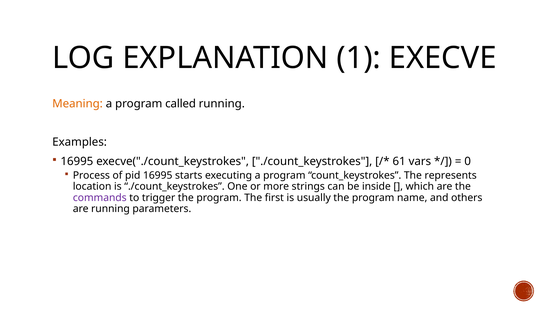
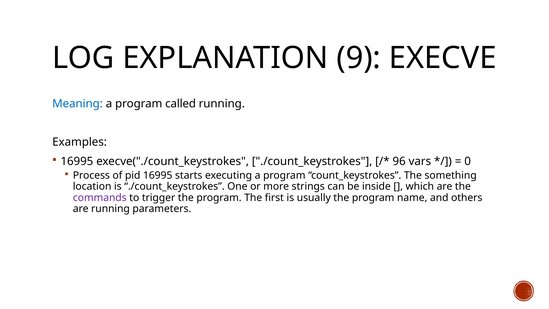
1: 1 -> 9
Meaning colour: orange -> blue
61: 61 -> 96
represents: represents -> something
